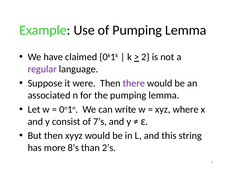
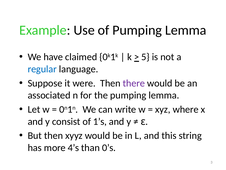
2: 2 -> 5
regular colour: purple -> blue
7’s: 7’s -> 1’s
8’s: 8’s -> 4’s
2’s: 2’s -> 0’s
